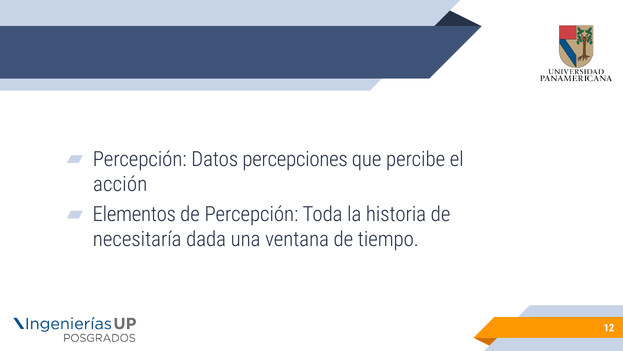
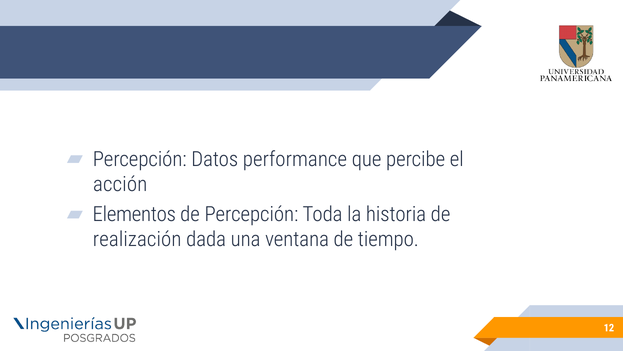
percepciones: percepciones -> performance
necesitaría: necesitaría -> realización
